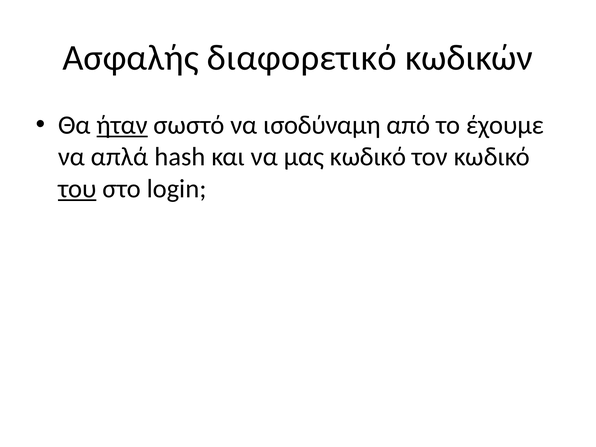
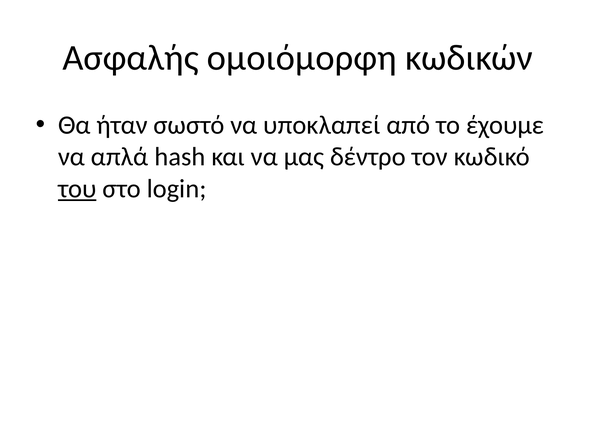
διαφορετικό: διαφορετικό -> ομοιόμορφη
ήταν underline: present -> none
ισοδύναμη: ισοδύναμη -> υποκλαπεί
μας κωδικό: κωδικό -> δέντρο
